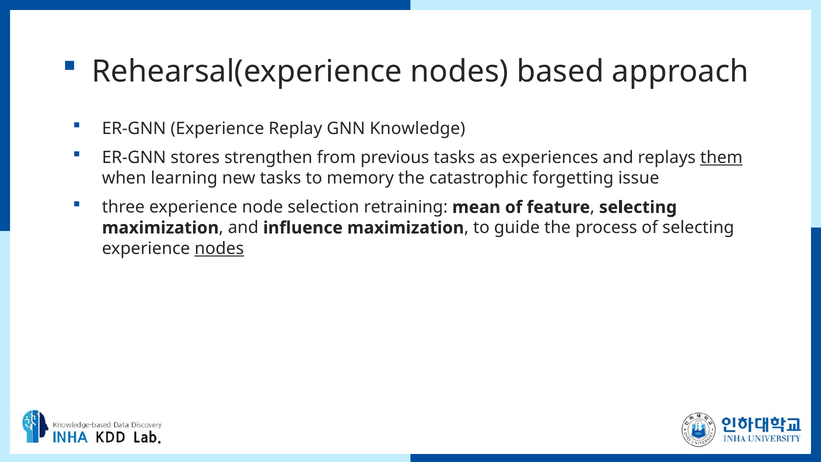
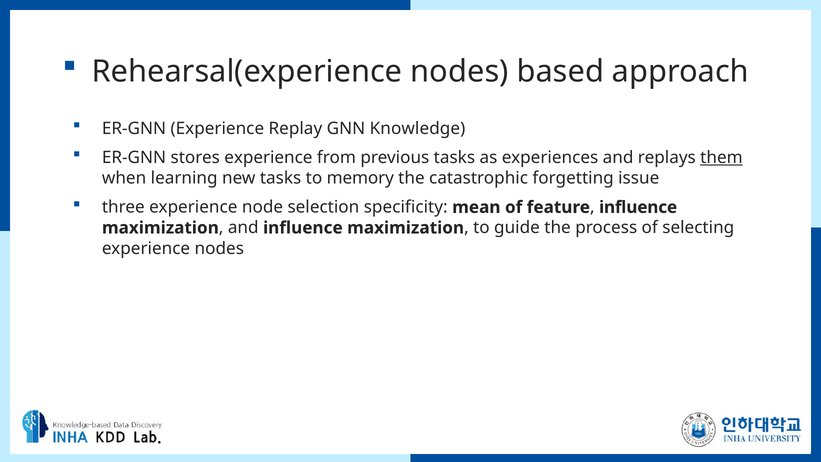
stores strengthen: strengthen -> experience
retraining: retraining -> specificity
selecting at (638, 207): selecting -> influence
nodes at (219, 248) underline: present -> none
